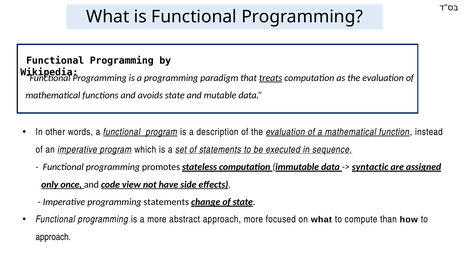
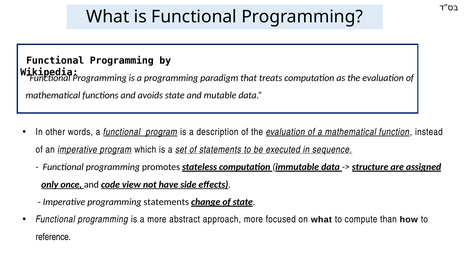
treats underline: present -> none
syntactic: syntactic -> structure
approach at (53, 237): approach -> reference
